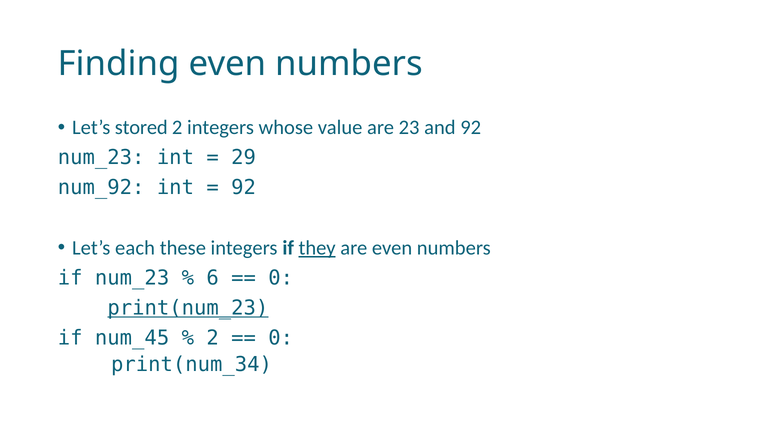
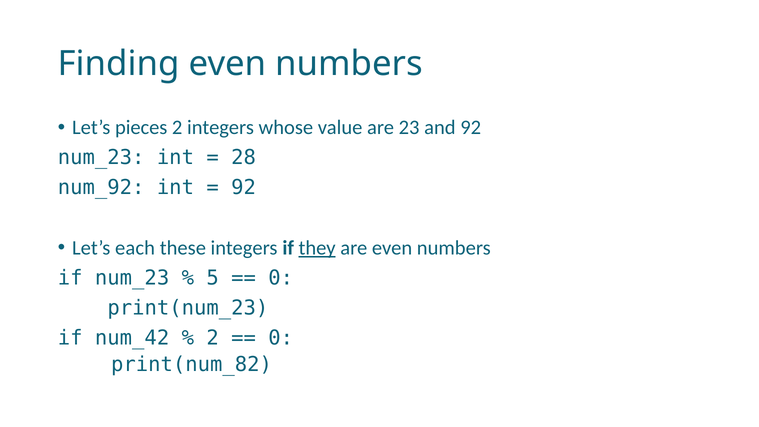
stored: stored -> pieces
29: 29 -> 28
6: 6 -> 5
print(num_23 underline: present -> none
num_45: num_45 -> num_42
print(num_34: print(num_34 -> print(num_82
